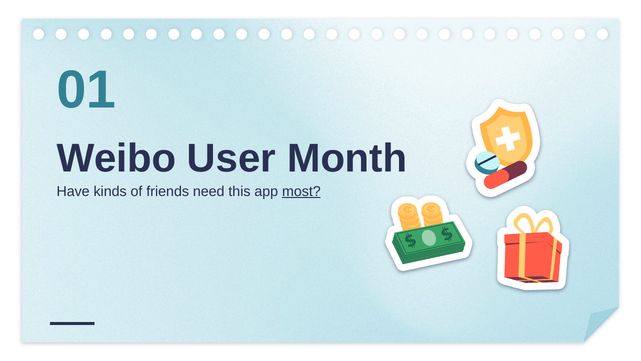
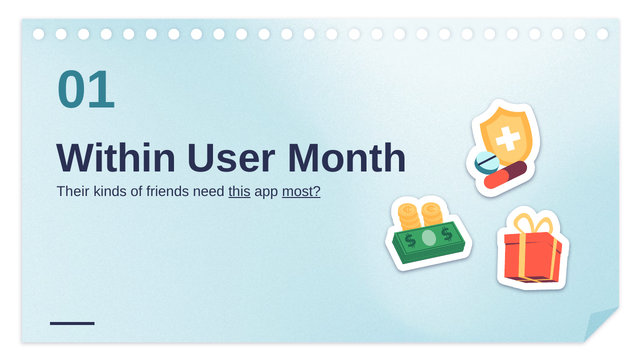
Weibo: Weibo -> Within
Have: Have -> Their
this underline: none -> present
